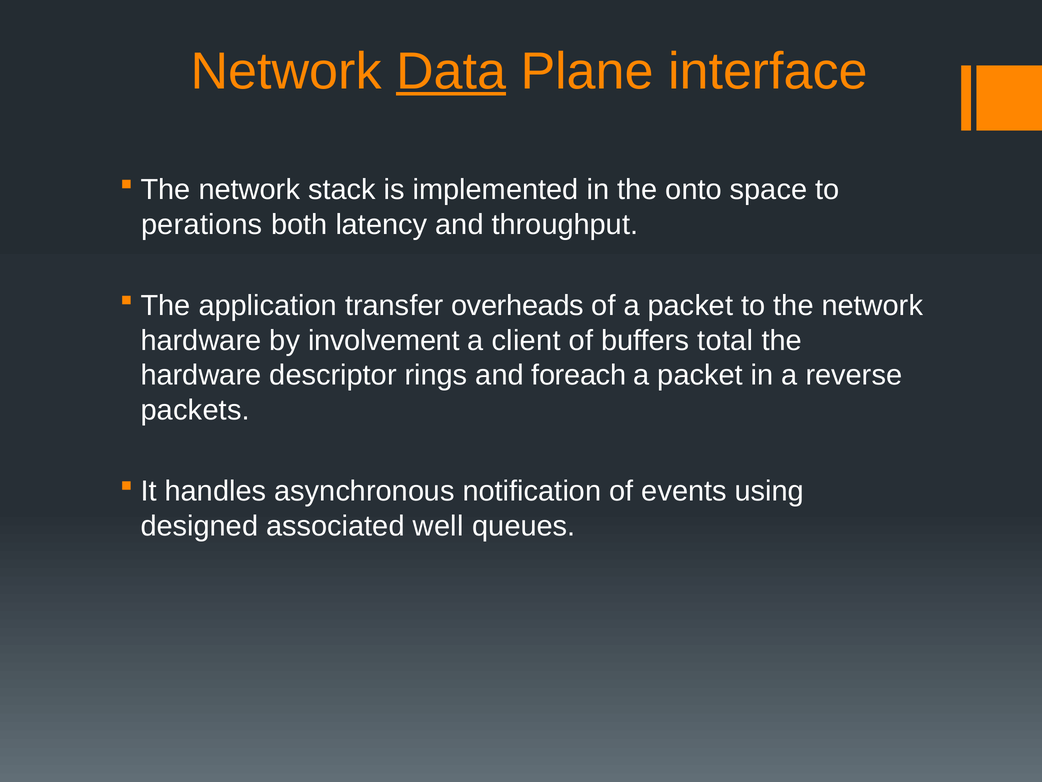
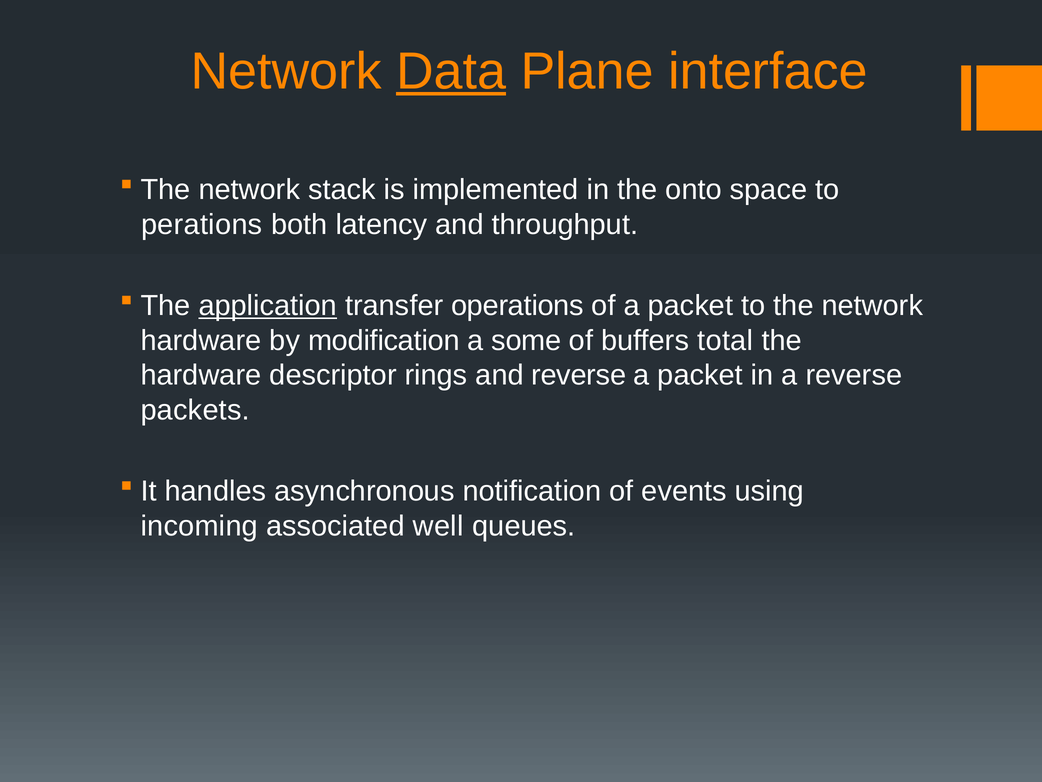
application underline: none -> present
overheads: overheads -> operations
involvement: involvement -> modification
client: client -> some
and foreach: foreach -> reverse
designed: designed -> incoming
